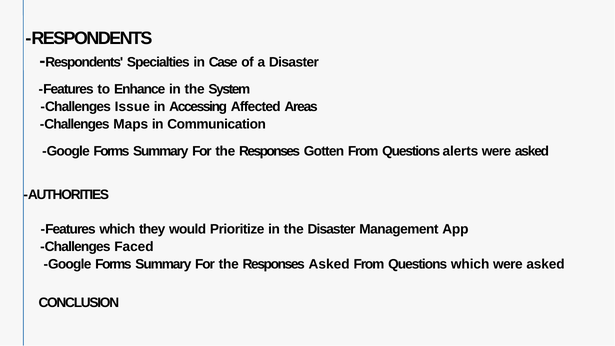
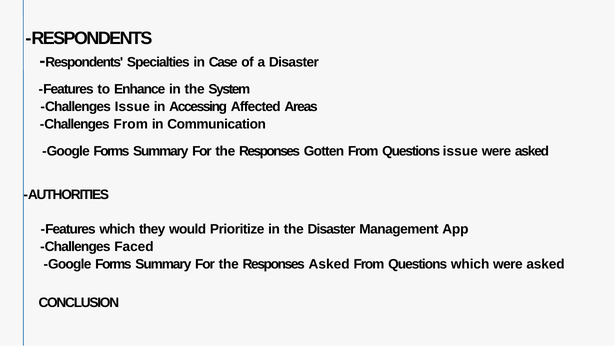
Challenges Maps: Maps -> From
Questions alerts: alerts -> issue
